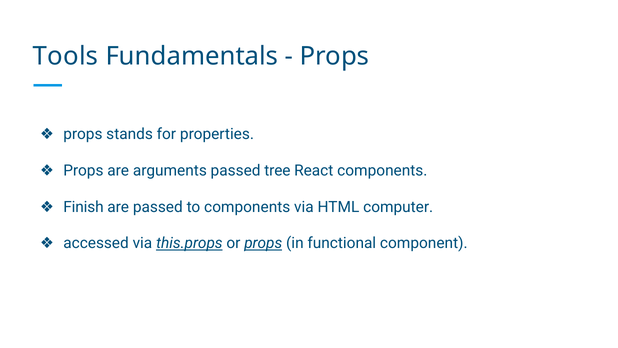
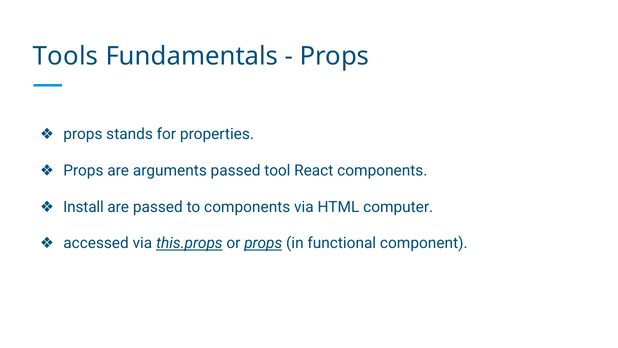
tree: tree -> tool
Finish: Finish -> Install
